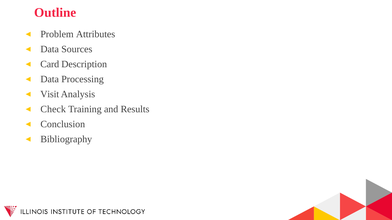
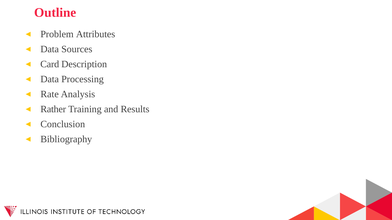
Visit: Visit -> Rate
Check: Check -> Rather
